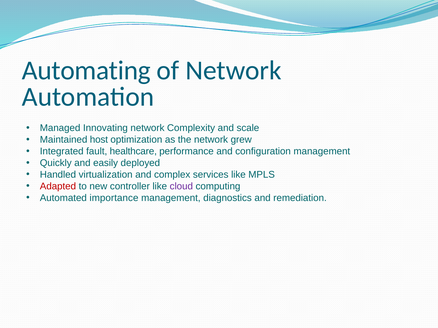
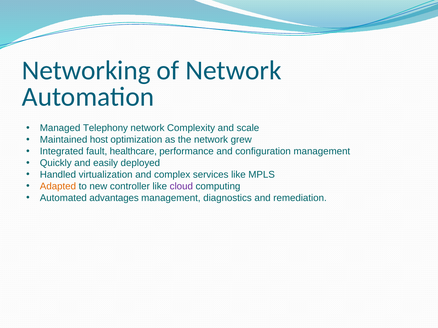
Automating: Automating -> Networking
Innovating: Innovating -> Telephony
Adapted colour: red -> orange
importance: importance -> advantages
